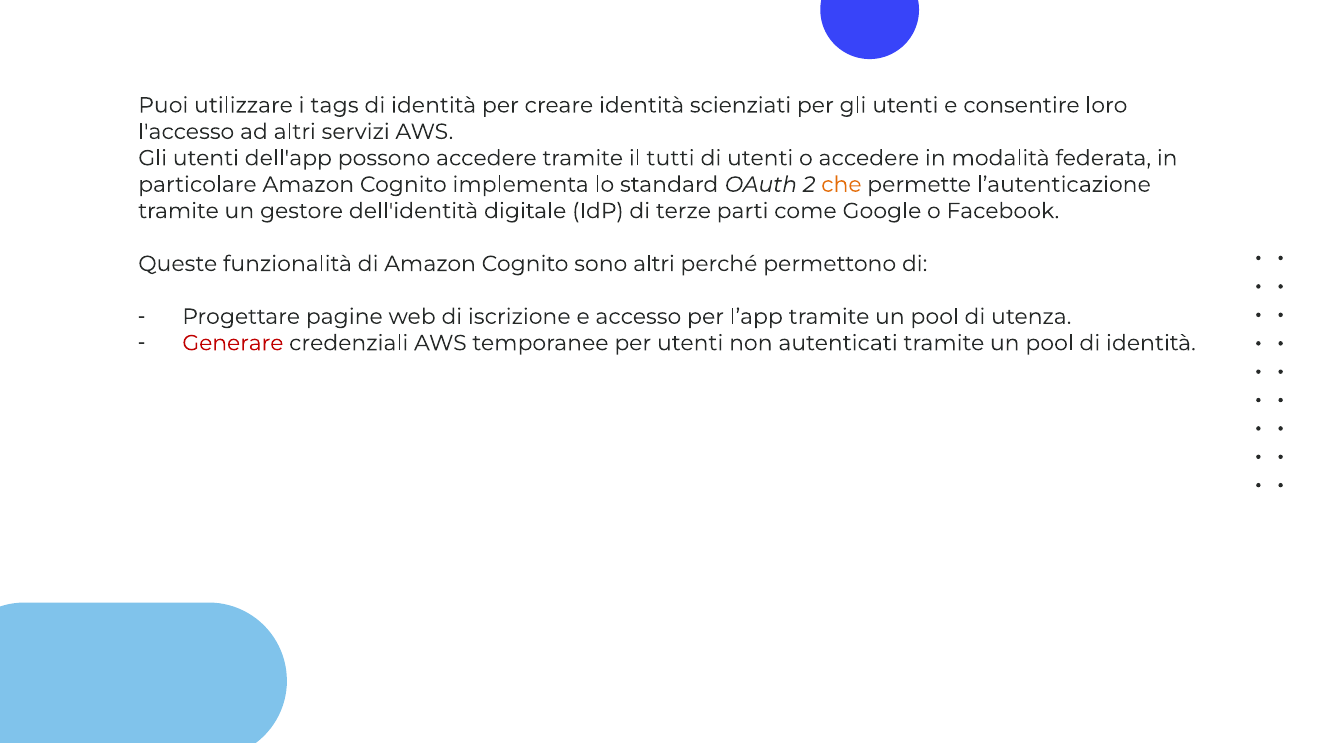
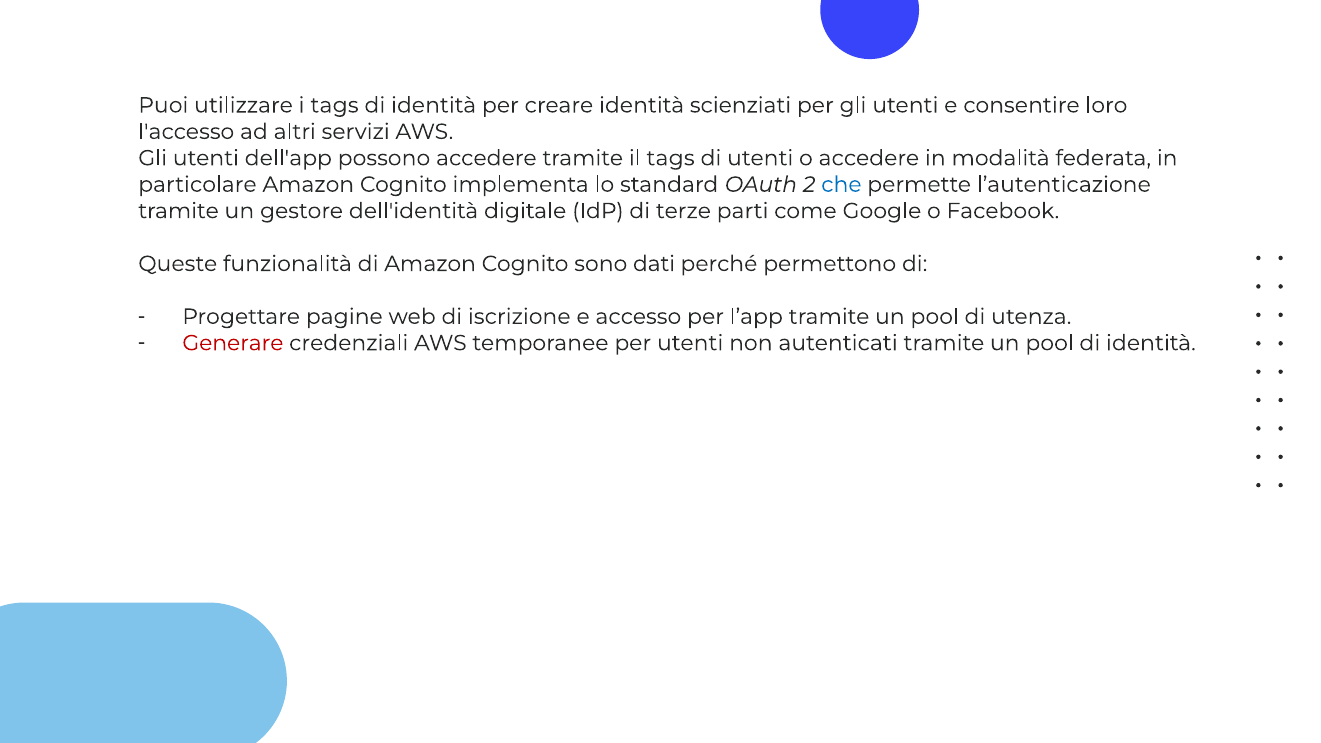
il tutti: tutti -> tags
che colour: orange -> blue
sono altri: altri -> dati
